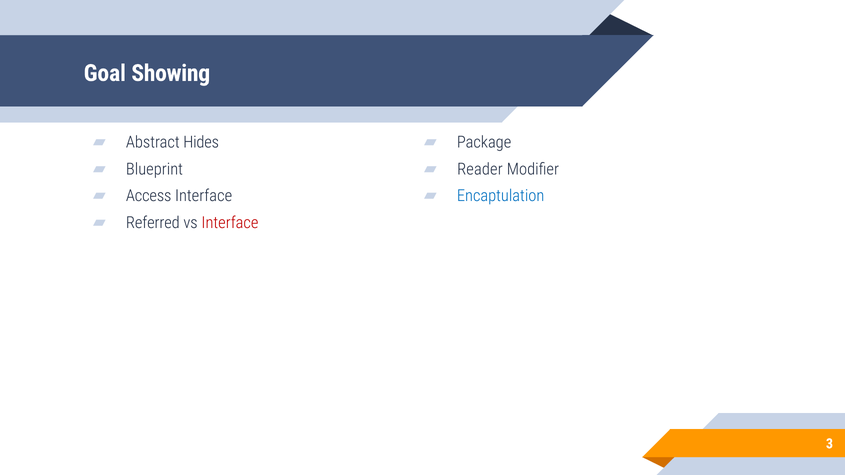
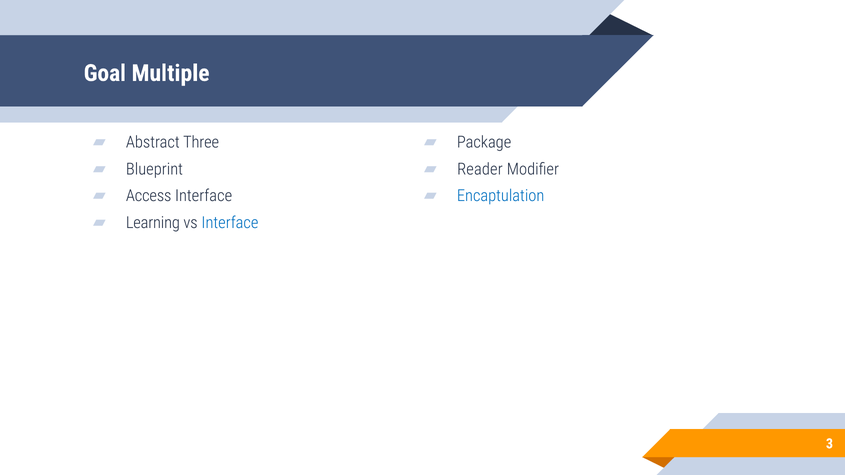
Showing: Showing -> Multiple
Hides: Hides -> Three
Referred: Referred -> Learning
Interface at (230, 223) colour: red -> blue
